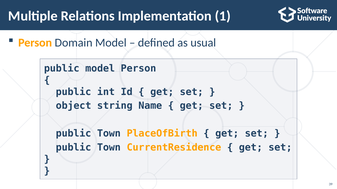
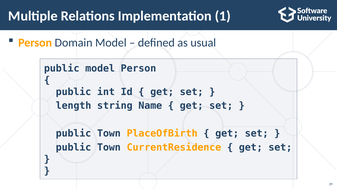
object: object -> length
